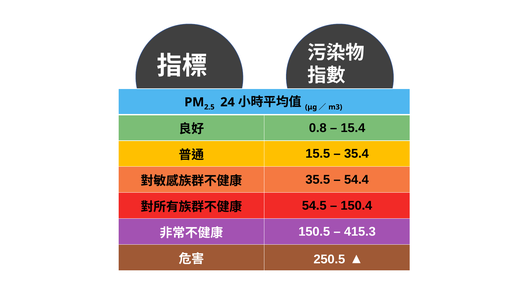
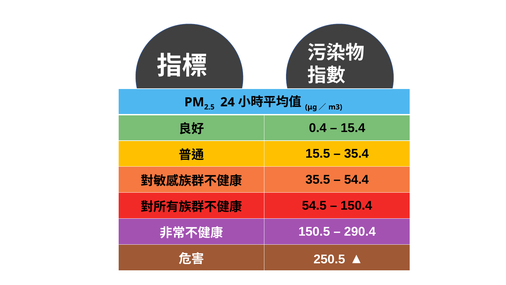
0.8: 0.8 -> 0.4
415.3: 415.3 -> 290.4
